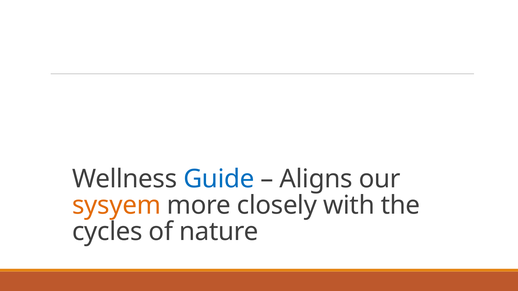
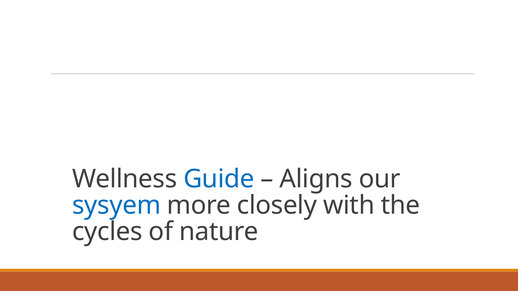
sysyem colour: orange -> blue
